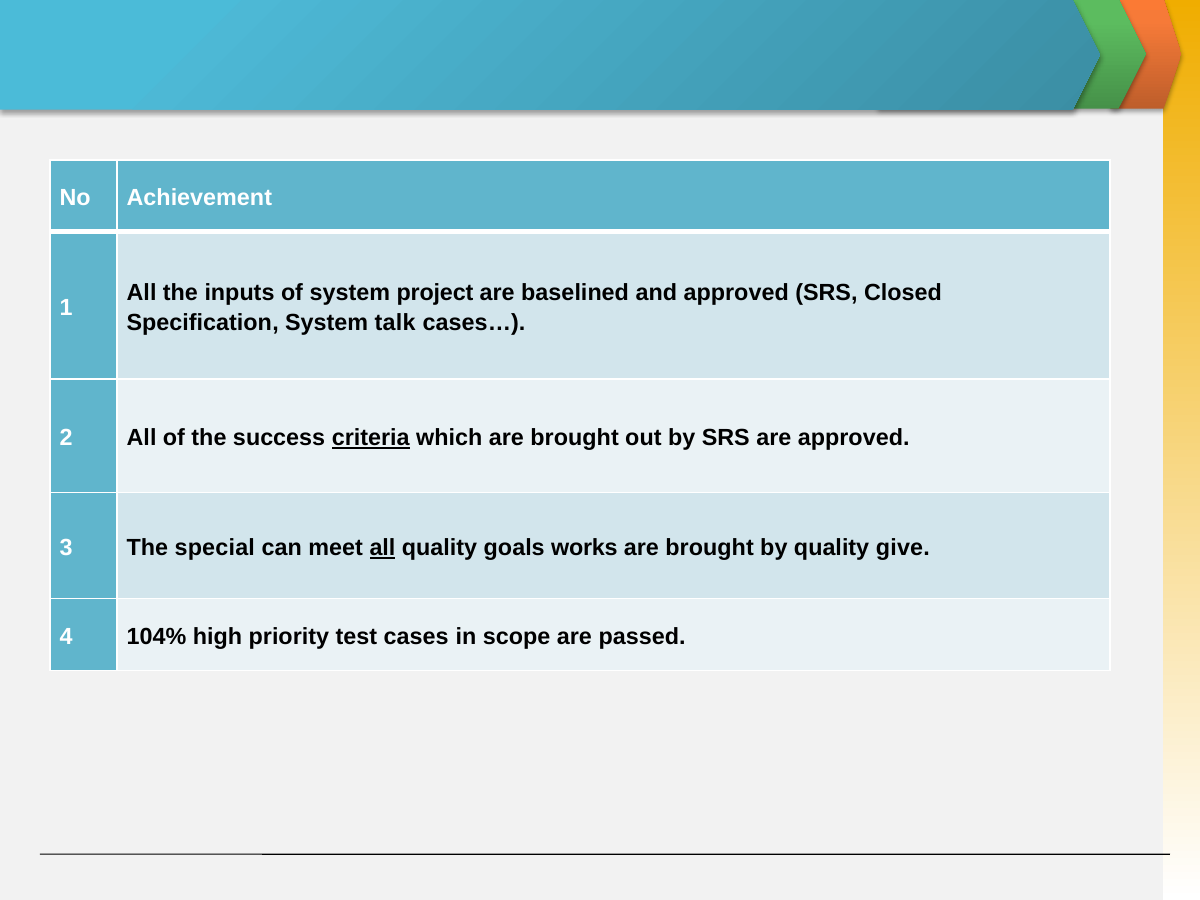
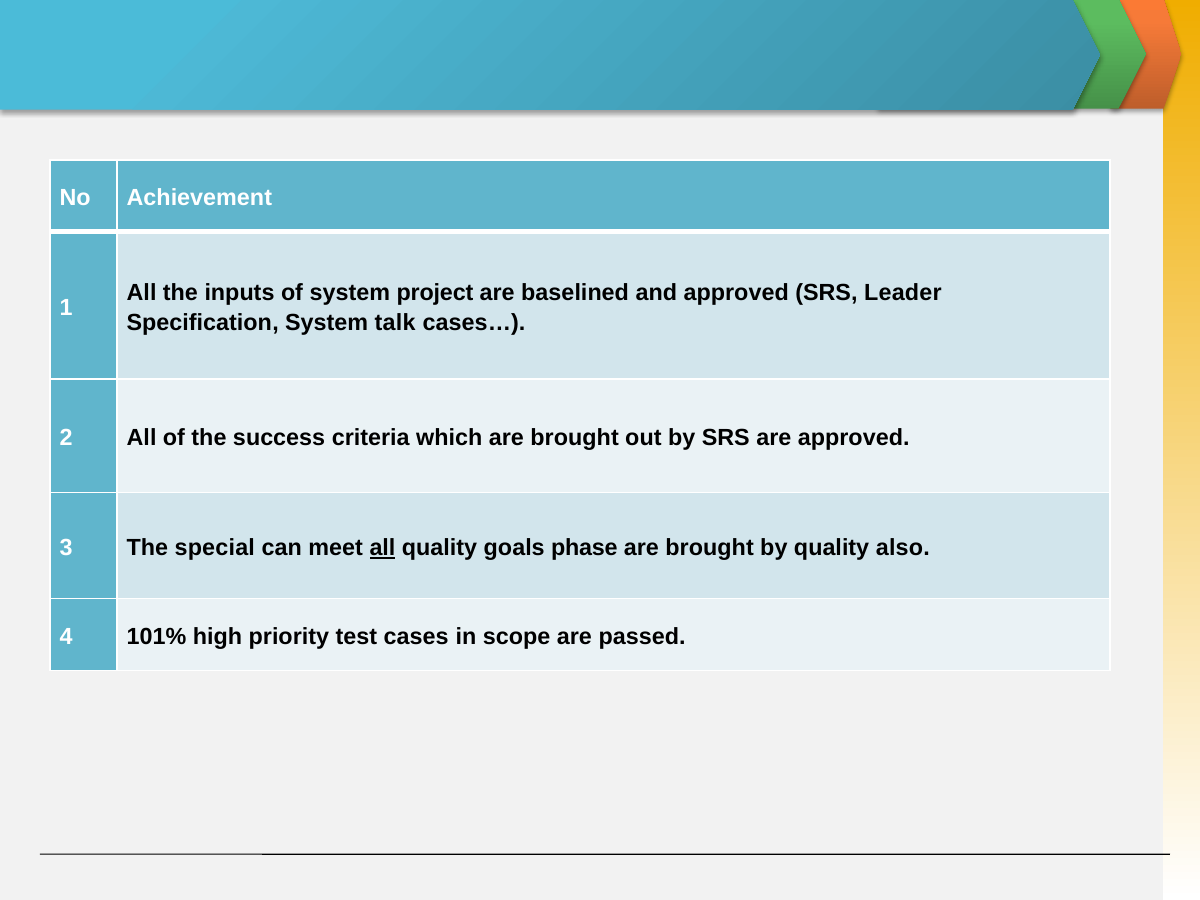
Closed: Closed -> Leader
criteria underline: present -> none
works: works -> phase
give: give -> also
104%: 104% -> 101%
